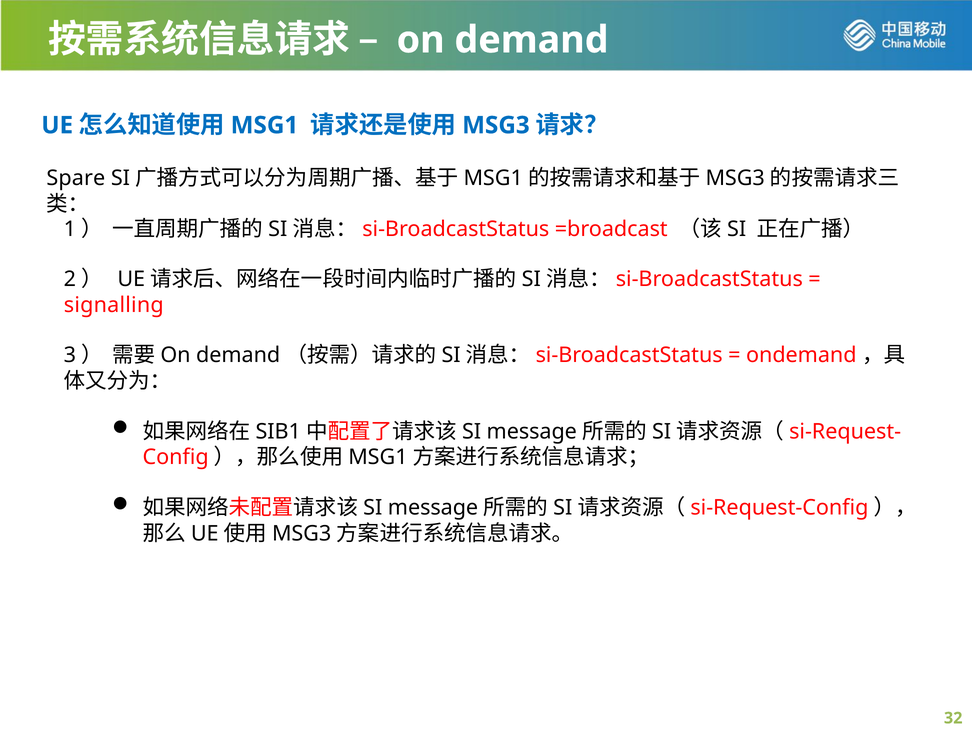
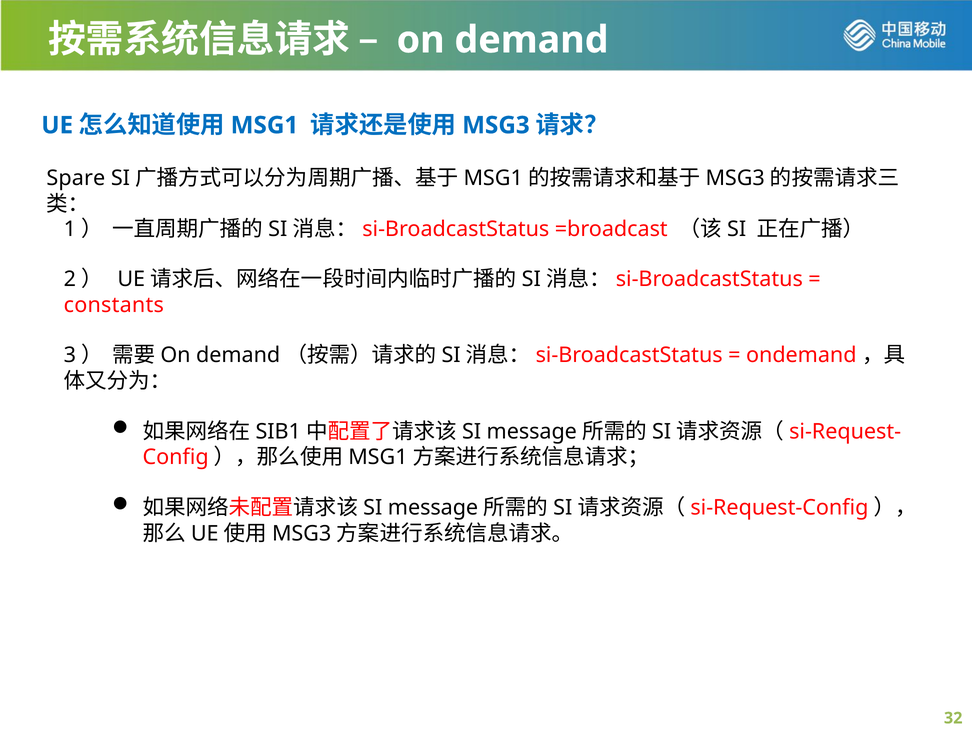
signalling: signalling -> constants
